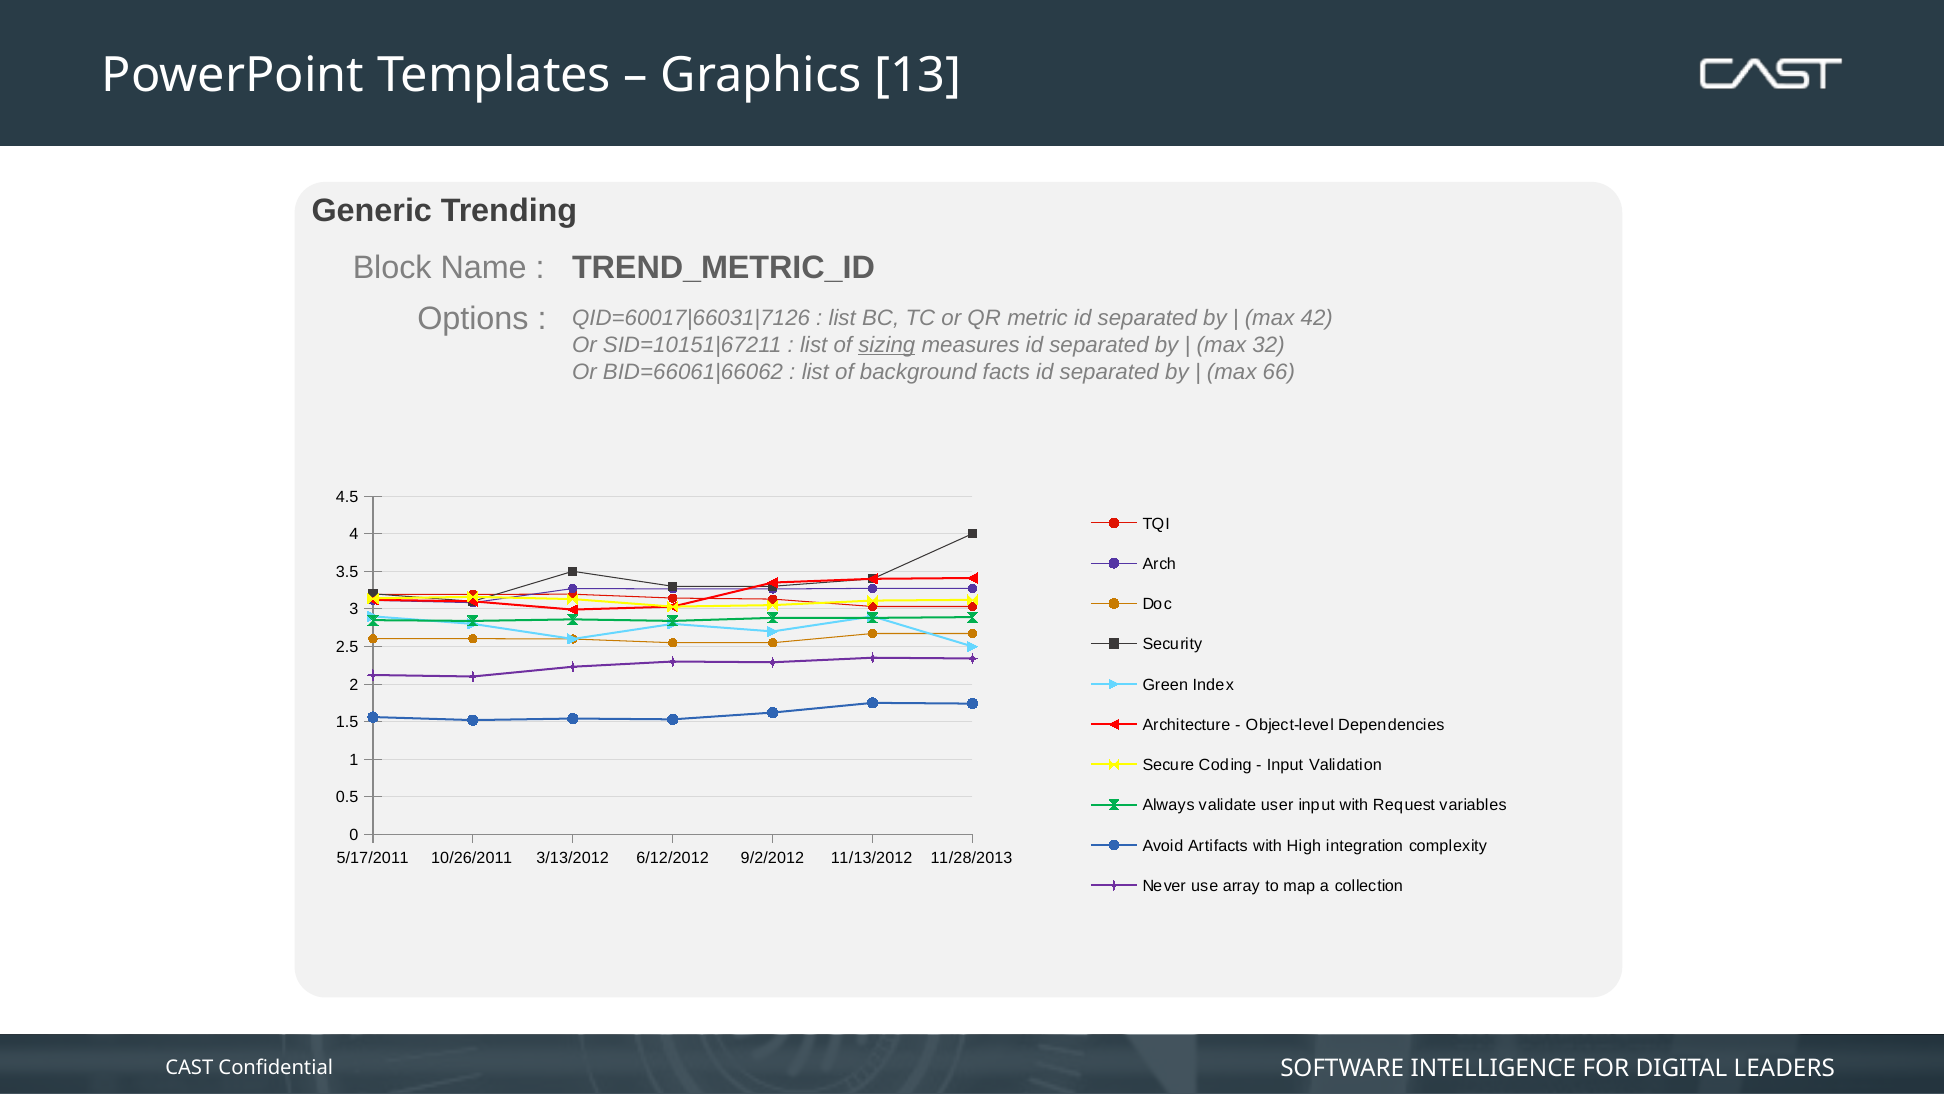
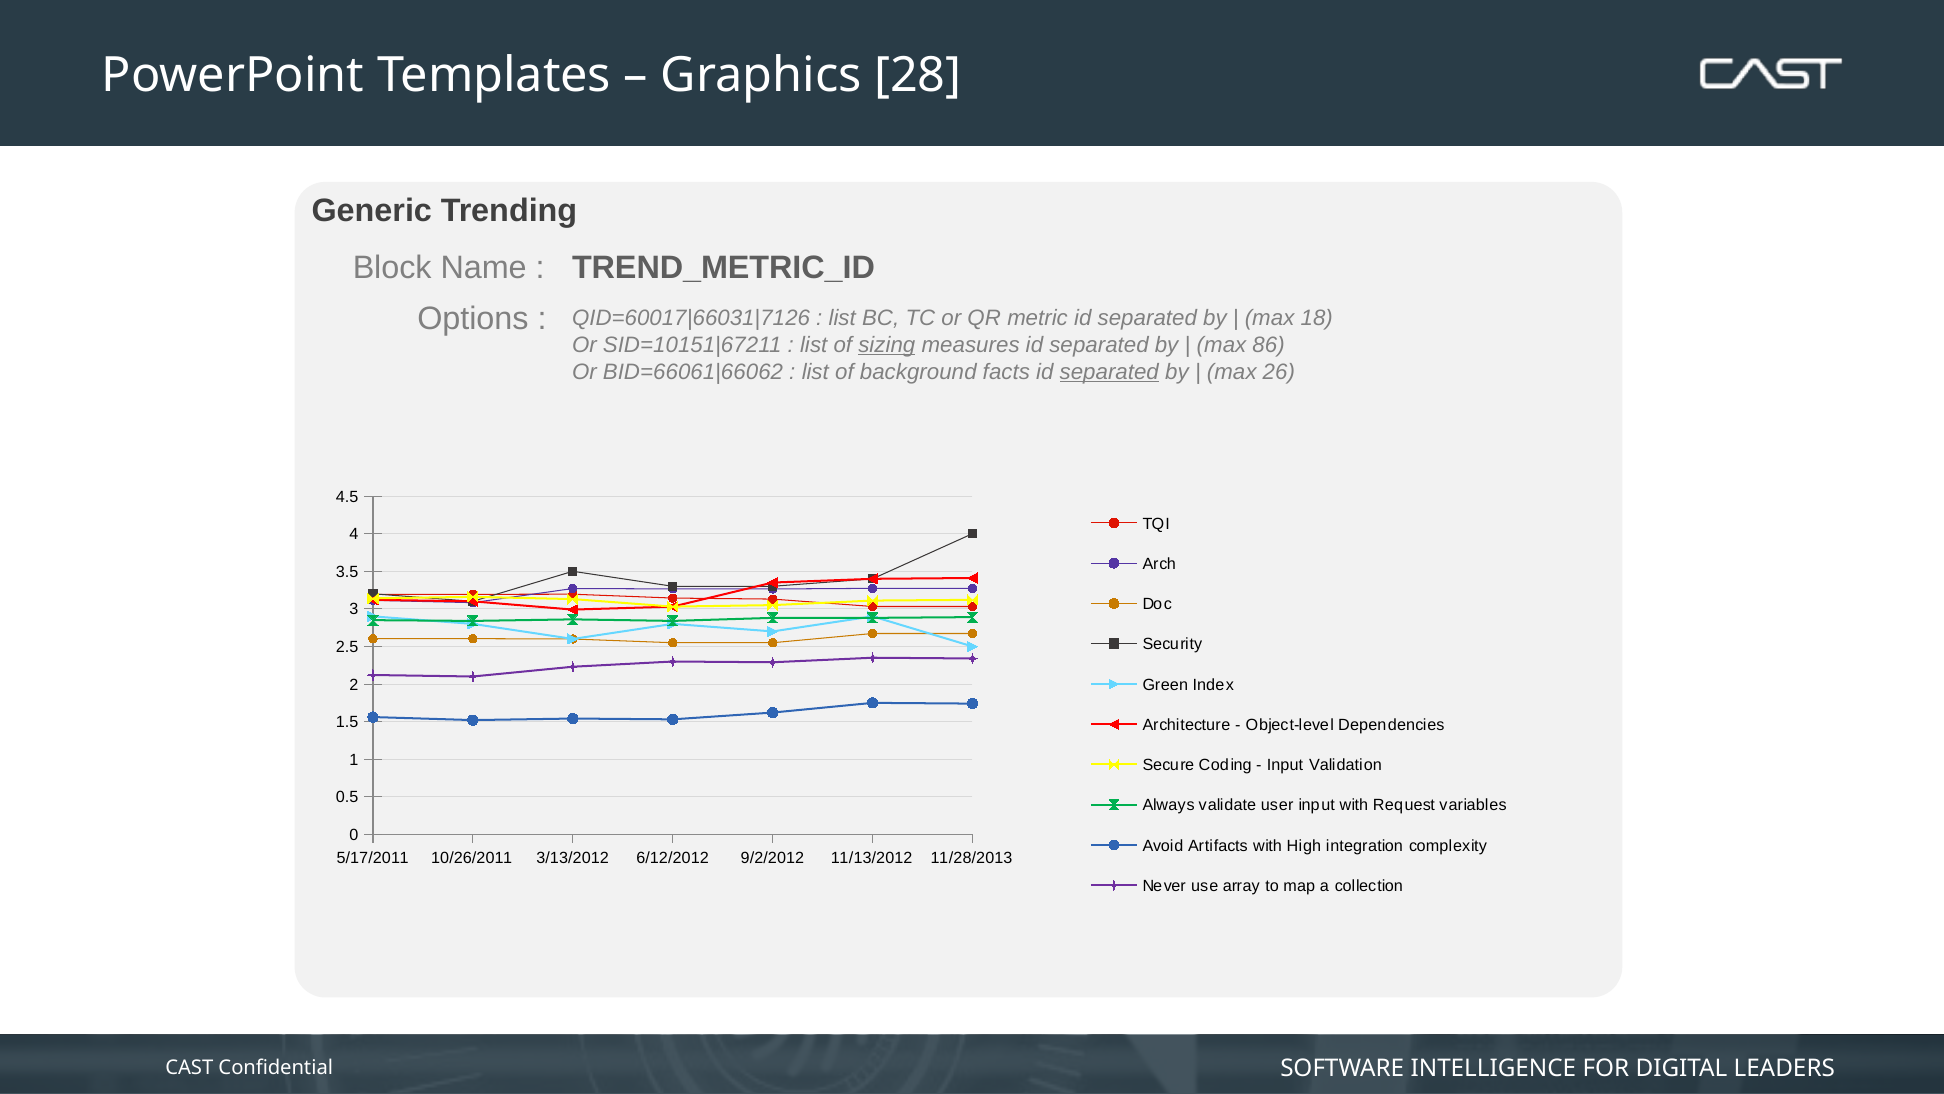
13: 13 -> 28
42: 42 -> 18
32: 32 -> 86
separated at (1109, 371) underline: none -> present
66: 66 -> 26
